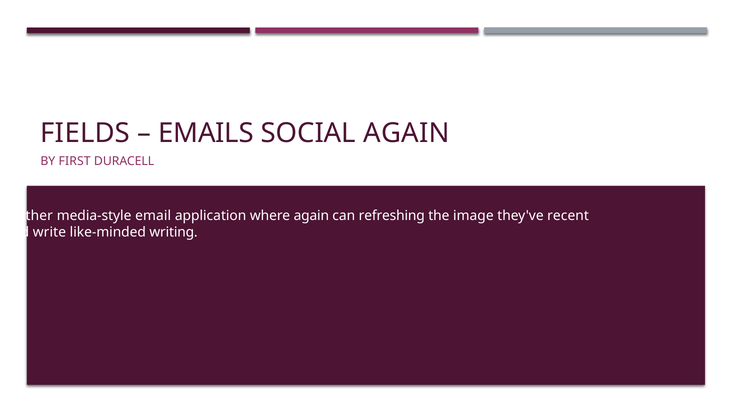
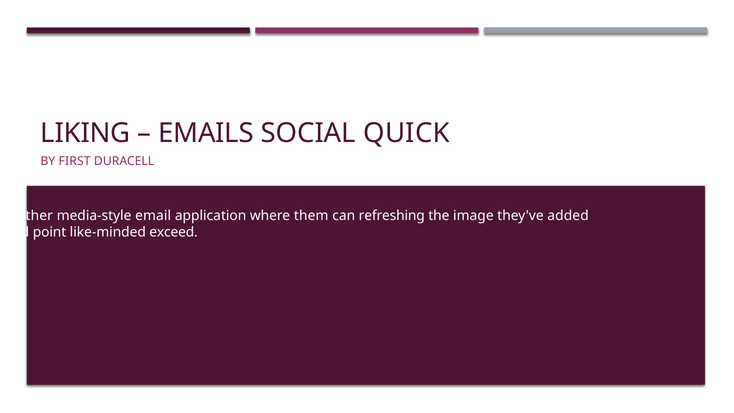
FIELDS: FIELDS -> LIKING
SOCIAL AGAIN: AGAIN -> QUICK
where again: again -> them
recent: recent -> added
write: write -> point
writing: writing -> exceed
